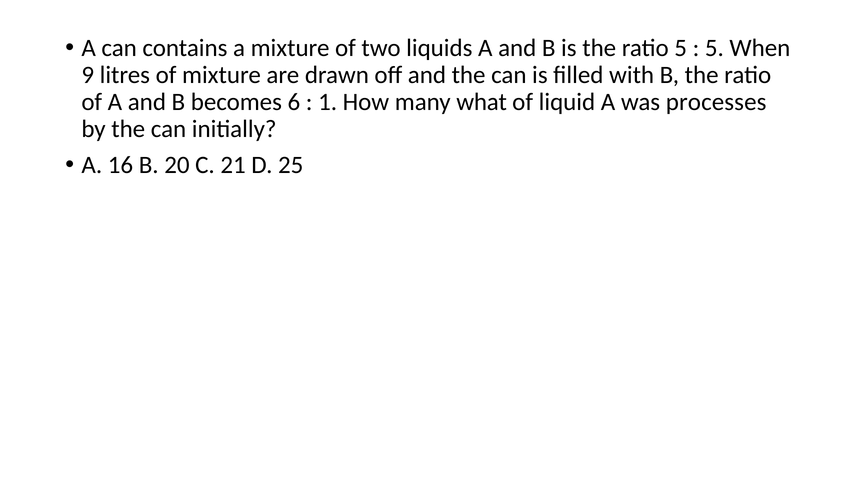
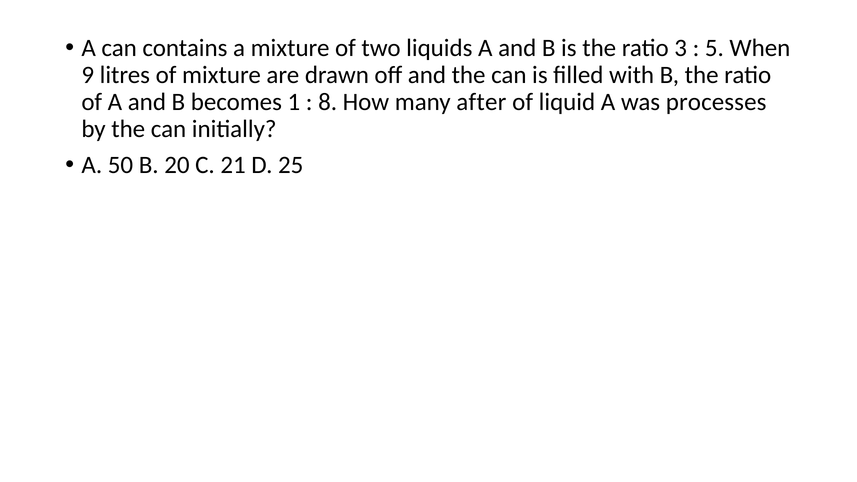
ratio 5: 5 -> 3
6: 6 -> 1
1: 1 -> 8
what: what -> after
16: 16 -> 50
